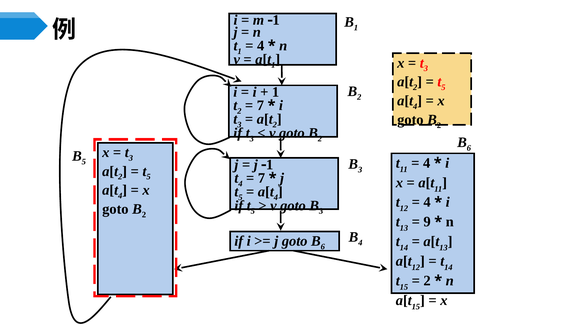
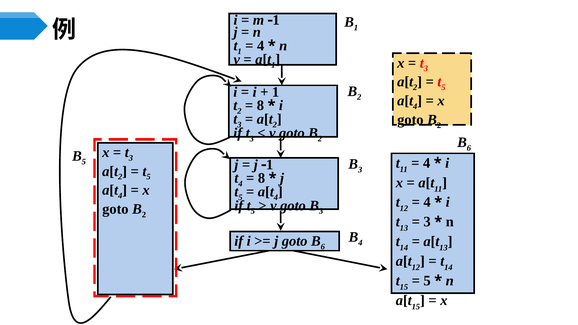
7 at (260, 105): 7 -> 8
7 at (262, 178): 7 -> 8
9 at (427, 222): 9 -> 3
2 at (427, 281): 2 -> 5
